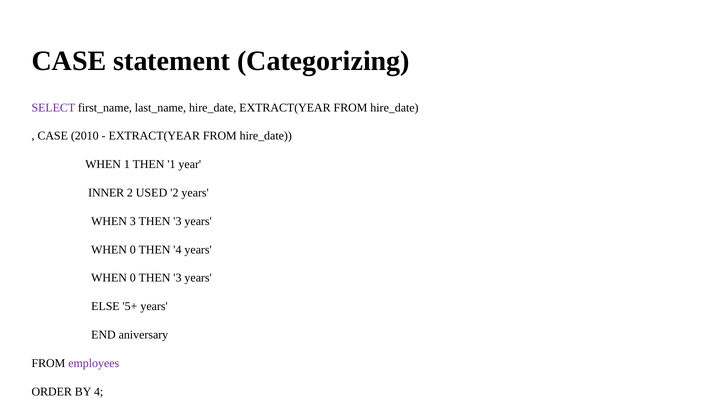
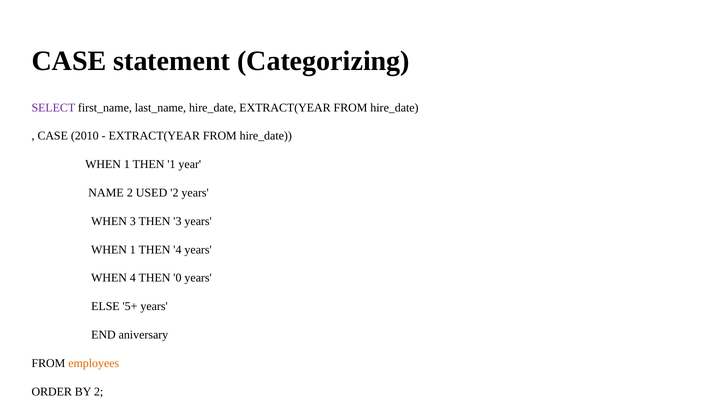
INNER: INNER -> NAME
0 at (133, 249): 0 -> 1
0 at (133, 278): 0 -> 4
3 at (177, 278): 3 -> 0
employees colour: purple -> orange
BY 4: 4 -> 2
